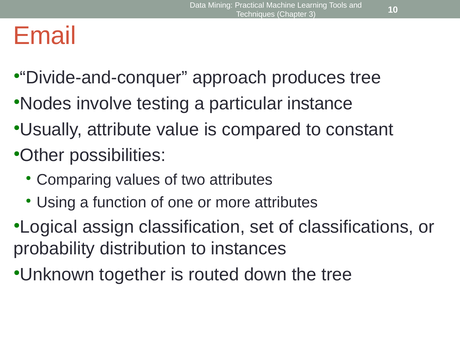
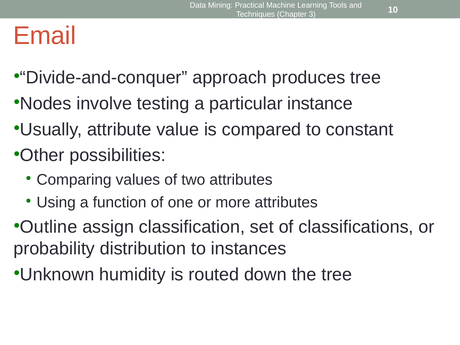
Logical: Logical -> Outline
together: together -> humidity
